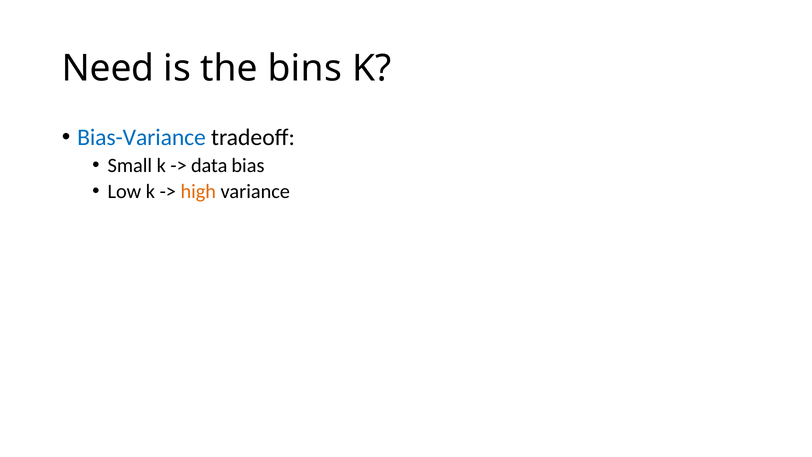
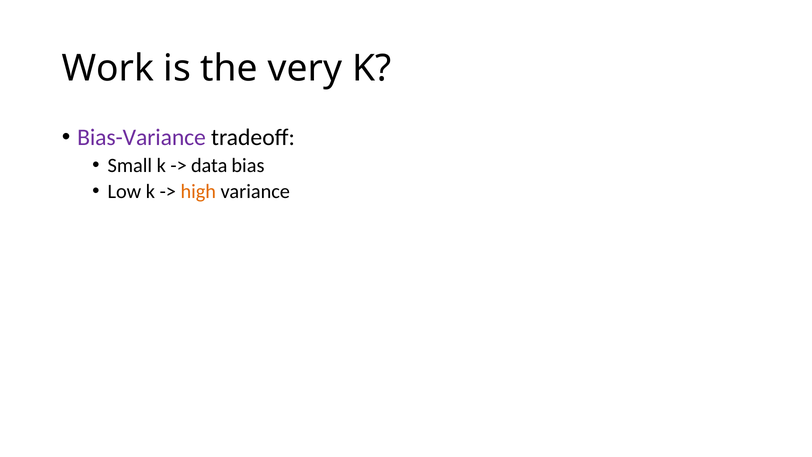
Need: Need -> Work
bins: bins -> very
Bias-Variance colour: blue -> purple
